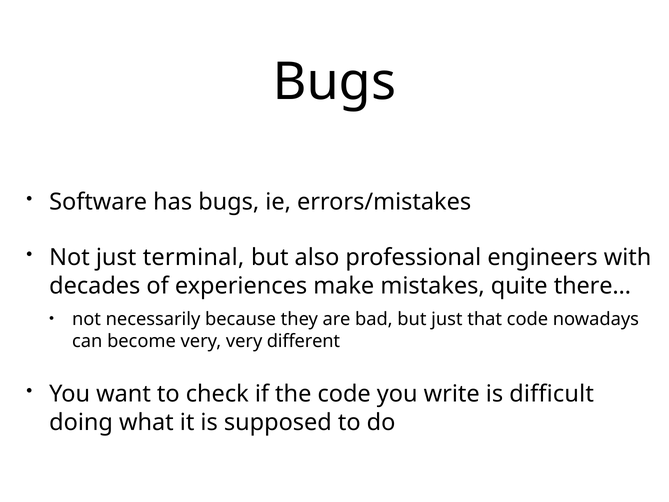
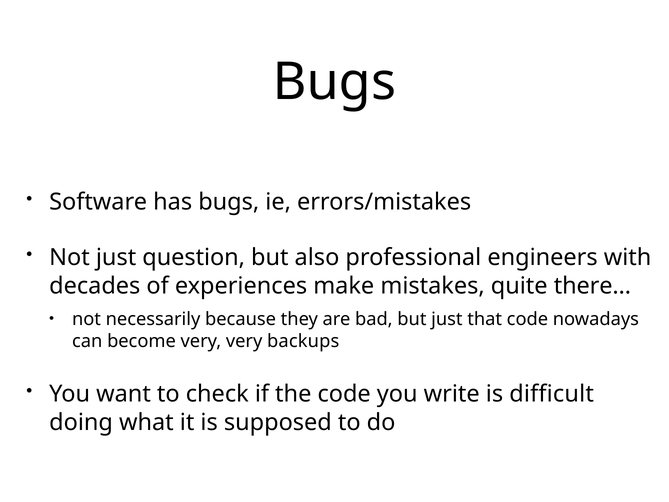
terminal: terminal -> question
different: different -> backups
